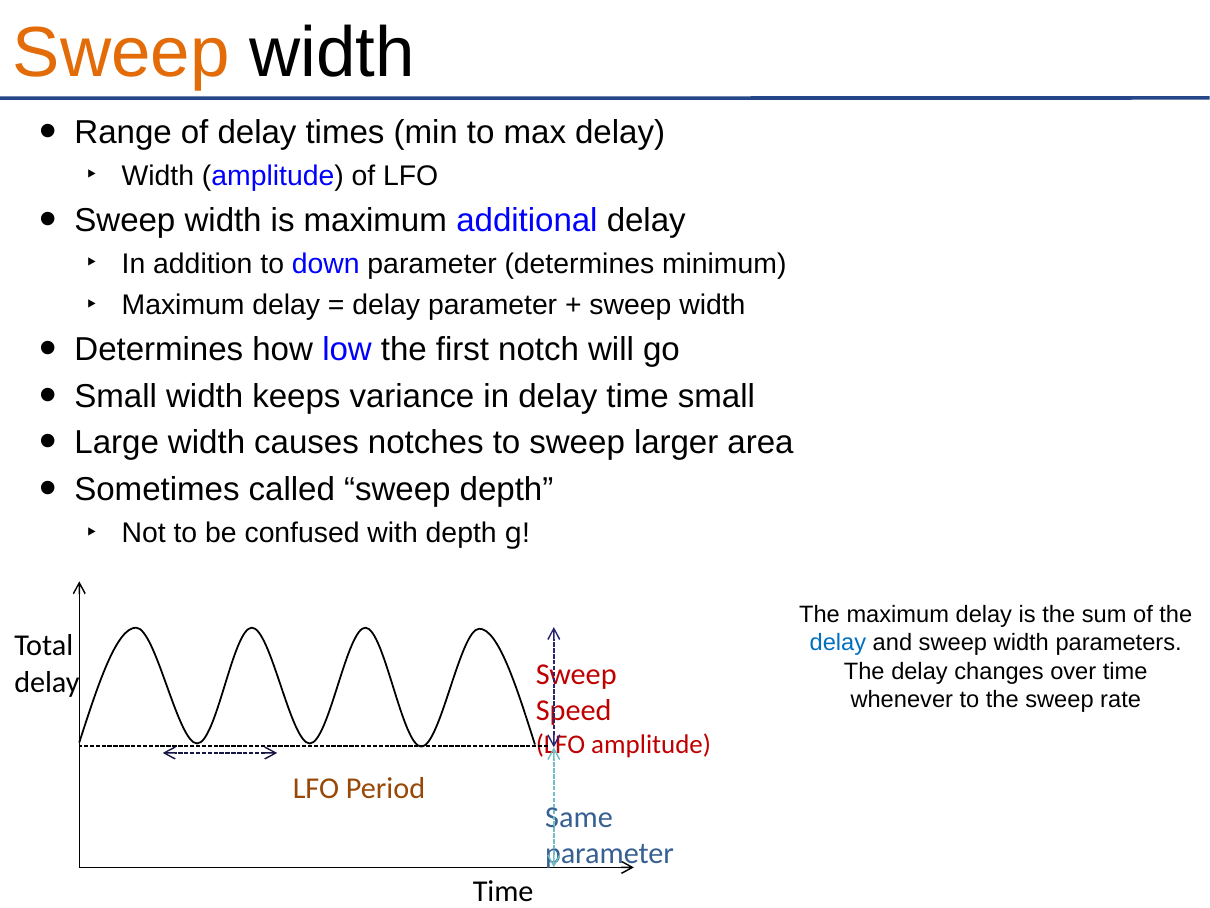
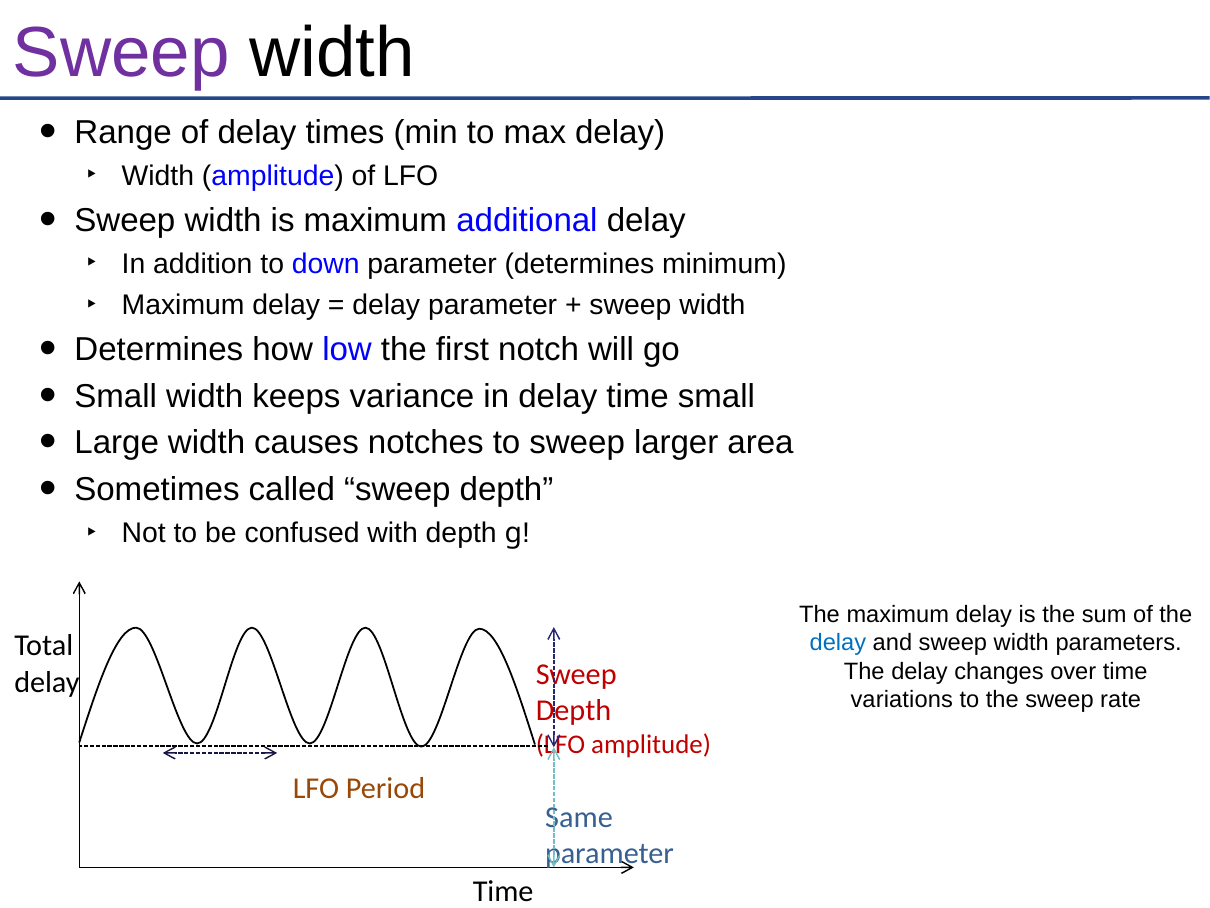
Sweep at (121, 53) colour: orange -> purple
whenever: whenever -> variations
Speed at (574, 710): Speed -> Depth
